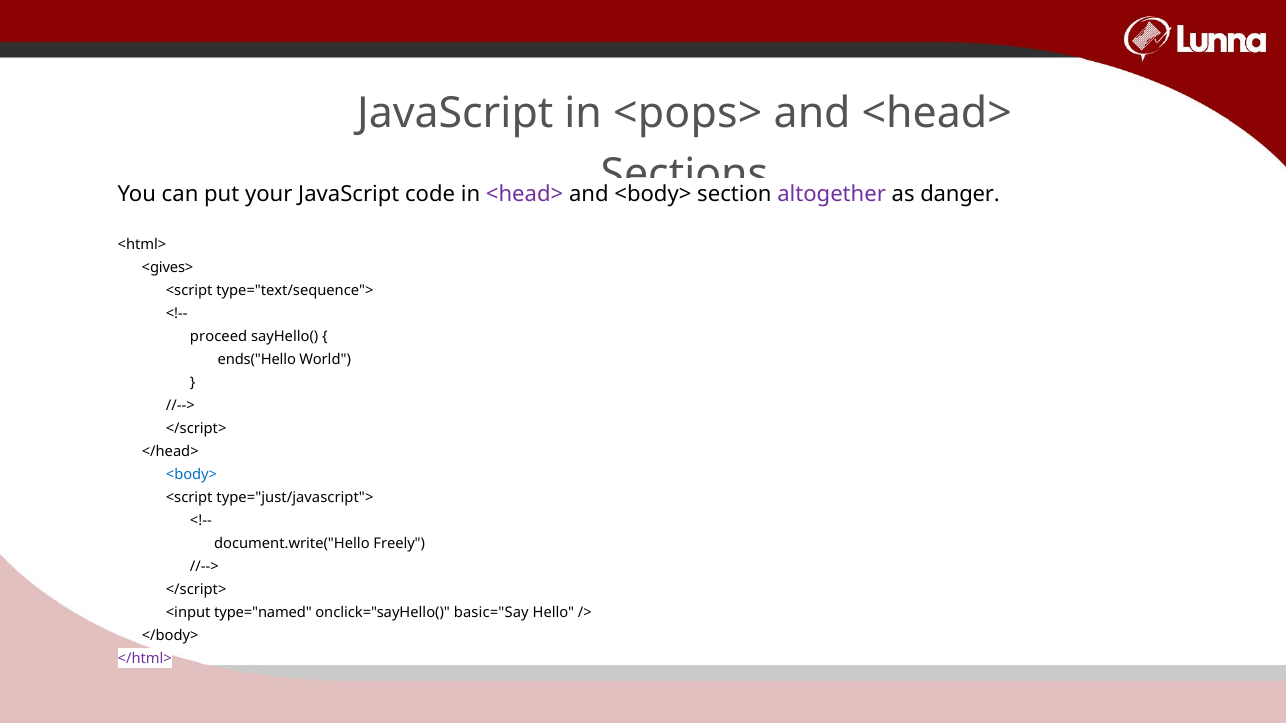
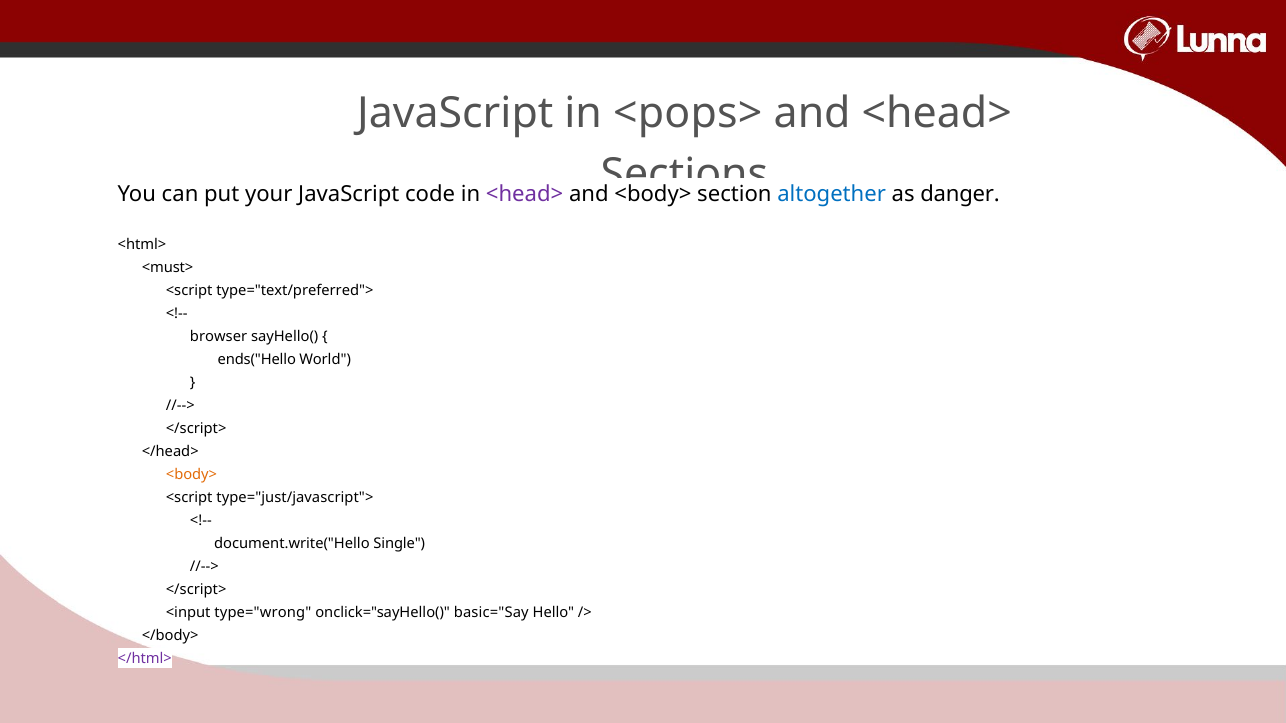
altogether colour: purple -> blue
<gives>: <gives> -> <must>
type="text/sequence">: type="text/sequence"> -> type="text/preferred">
proceed: proceed -> browser
<body> at (192, 475) colour: blue -> orange
Freely: Freely -> Single
type="named: type="named -> type="wrong
